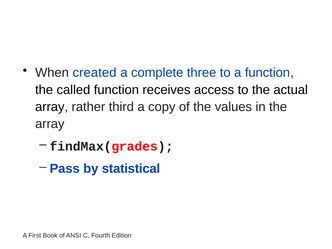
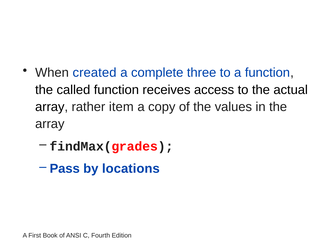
third: third -> item
statistical: statistical -> locations
